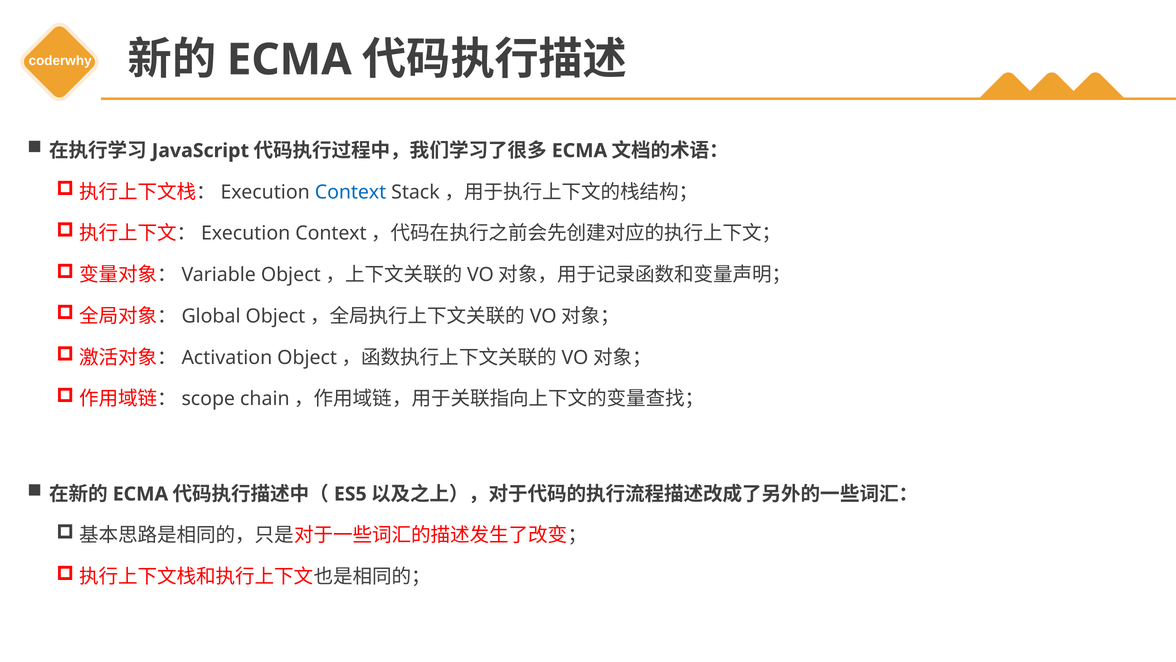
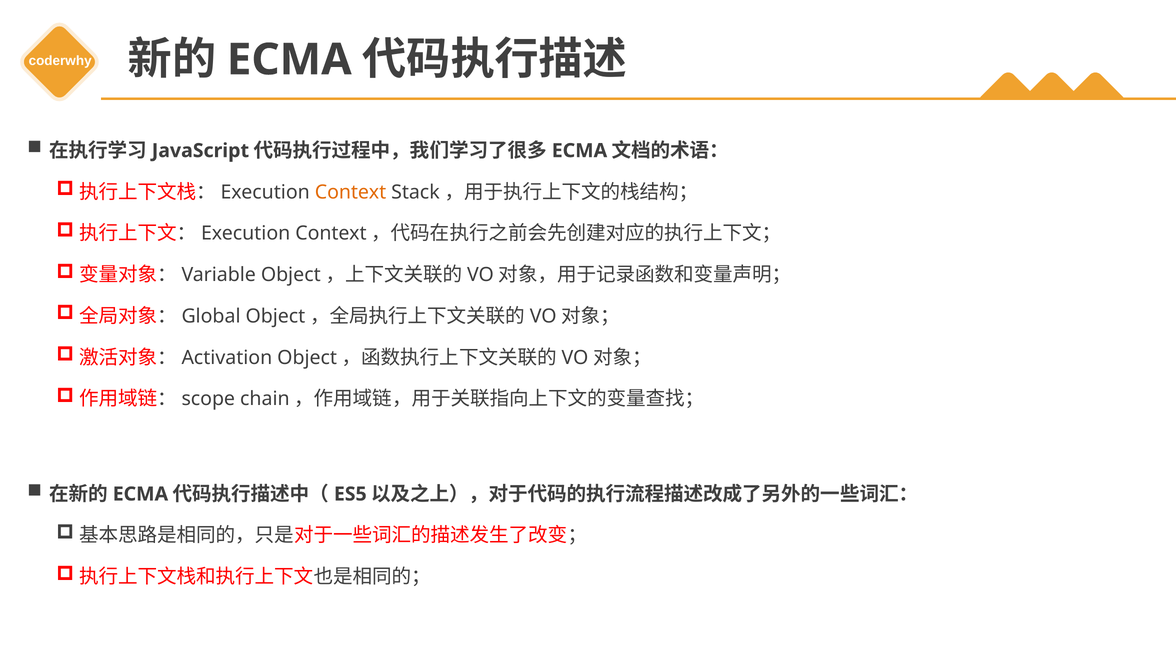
Context colour: blue -> orange
